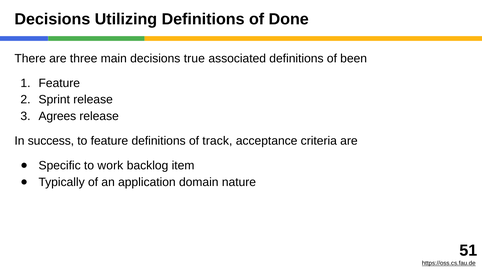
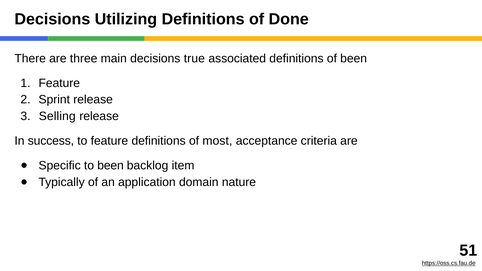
Agrees: Agrees -> Selling
track: track -> most
to work: work -> been
